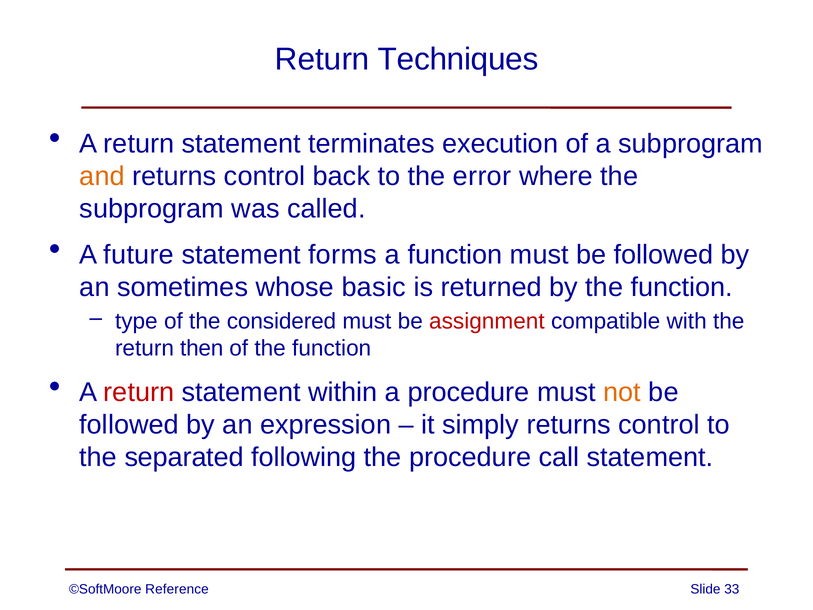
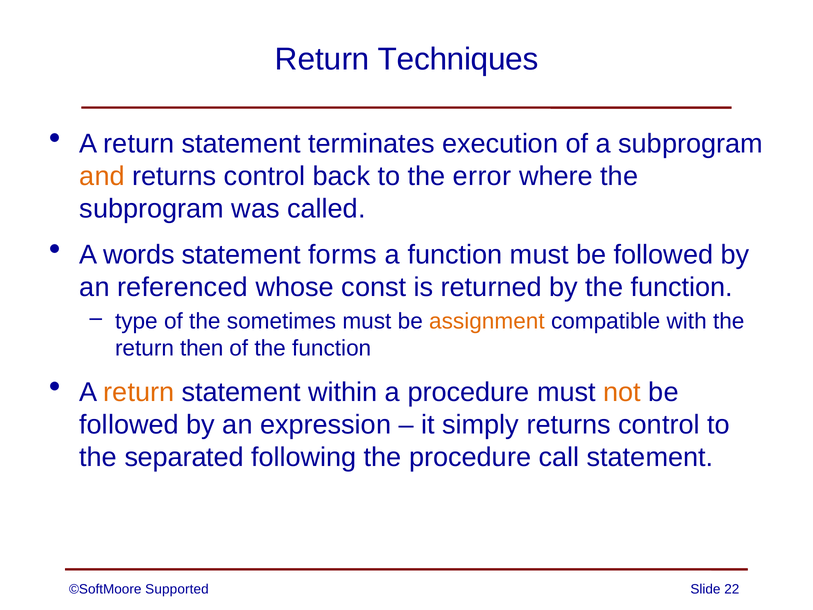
future: future -> words
sometimes: sometimes -> referenced
basic: basic -> const
considered: considered -> sometimes
assignment colour: red -> orange
return at (139, 392) colour: red -> orange
Reference: Reference -> Supported
33: 33 -> 22
